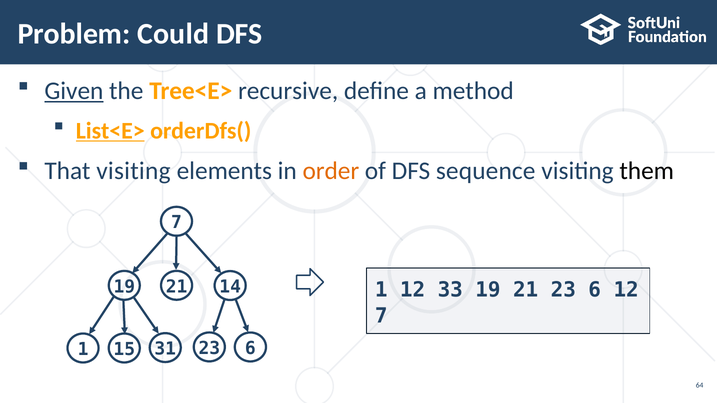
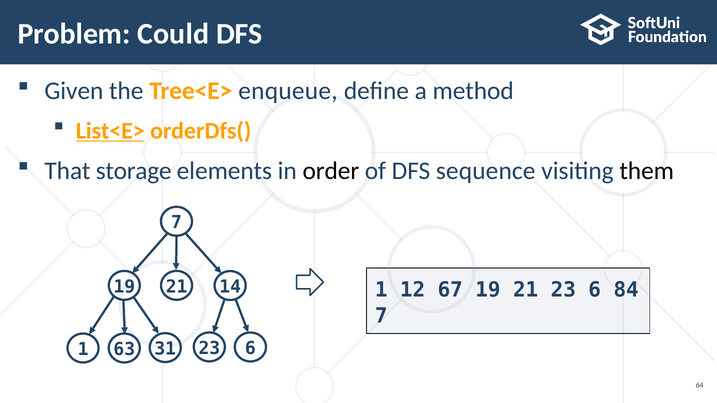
Given underline: present -> none
recursive: recursive -> enqueue
That visiting: visiting -> storage
order colour: orange -> black
33: 33 -> 67
6 12: 12 -> 84
15: 15 -> 63
